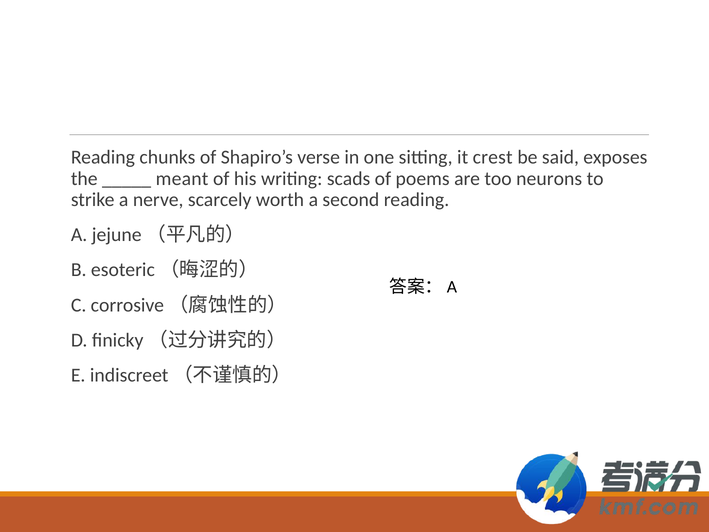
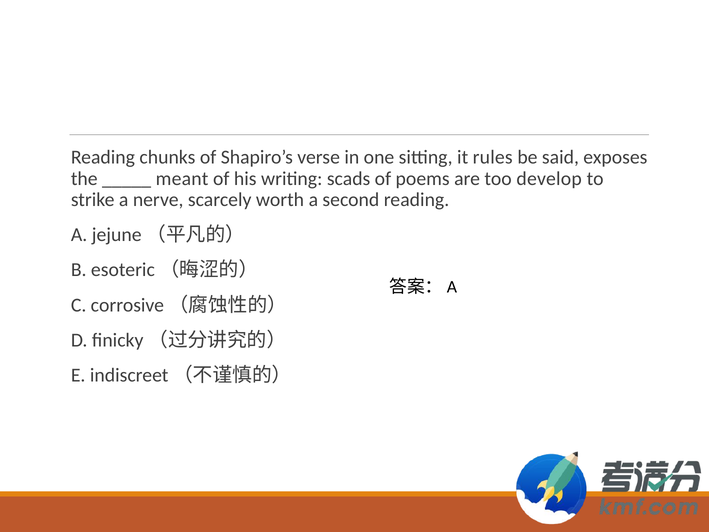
crest: crest -> rules
neurons: neurons -> develop
